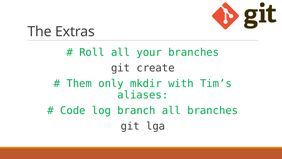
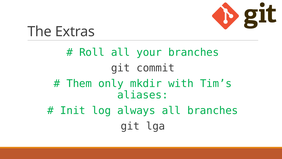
create: create -> commit
Code: Code -> Init
branch: branch -> always
